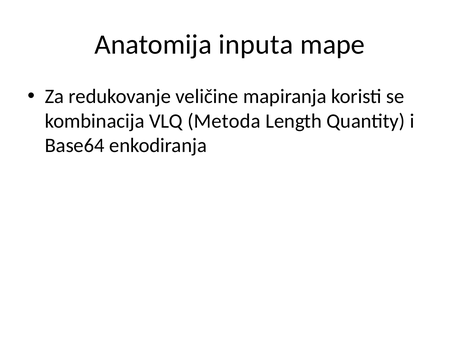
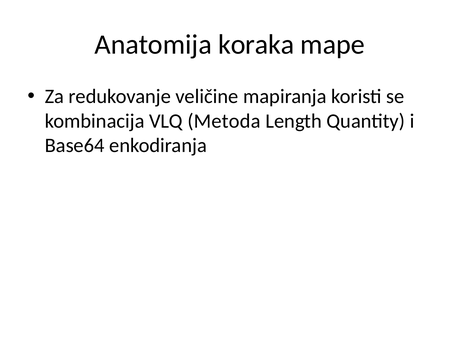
inputa: inputa -> koraka
